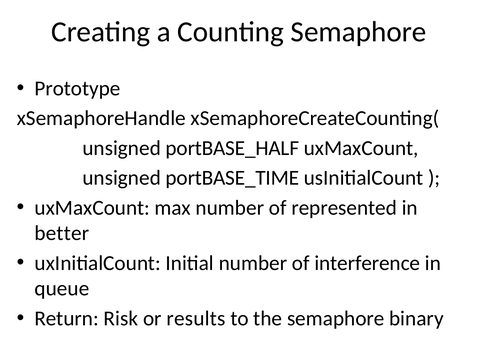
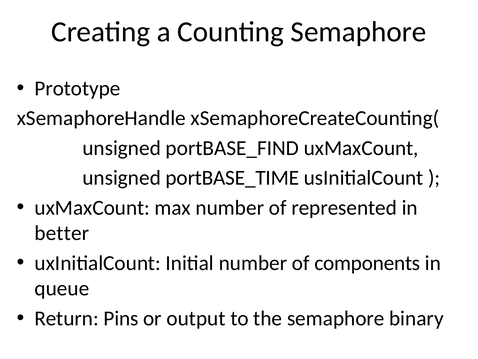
portBASE_HALF: portBASE_HALF -> portBASE_FIND
interference: interference -> components
Risk: Risk -> Pins
results: results -> output
